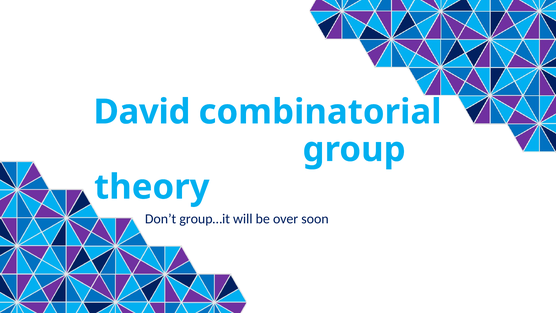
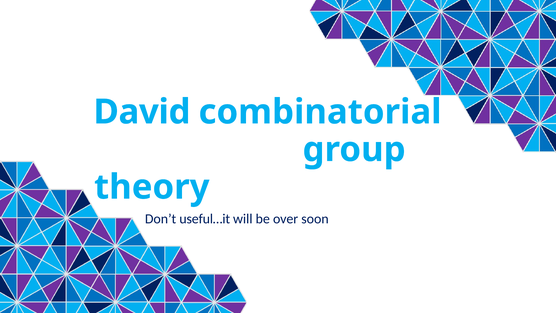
group…it: group…it -> useful…it
